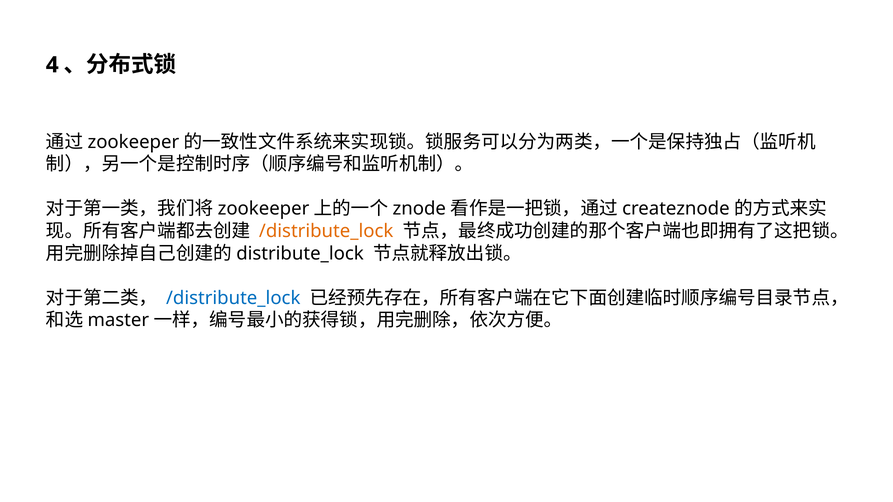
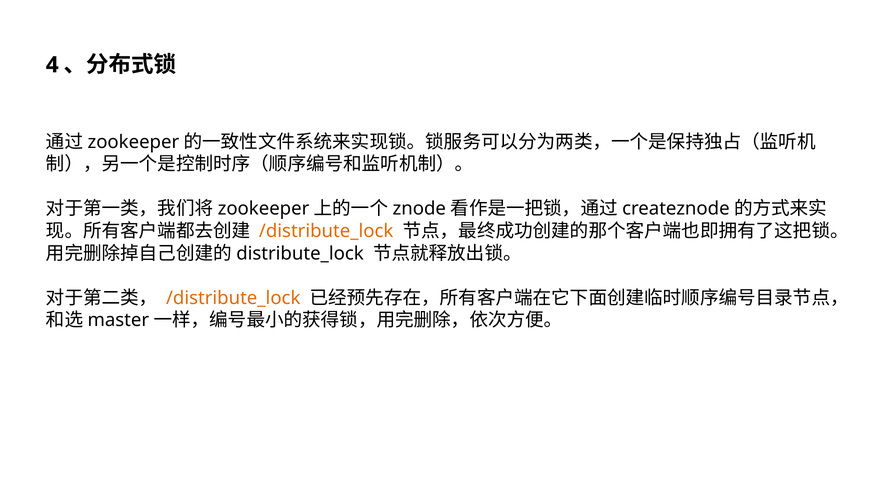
/distribute_lock at (233, 298) colour: blue -> orange
